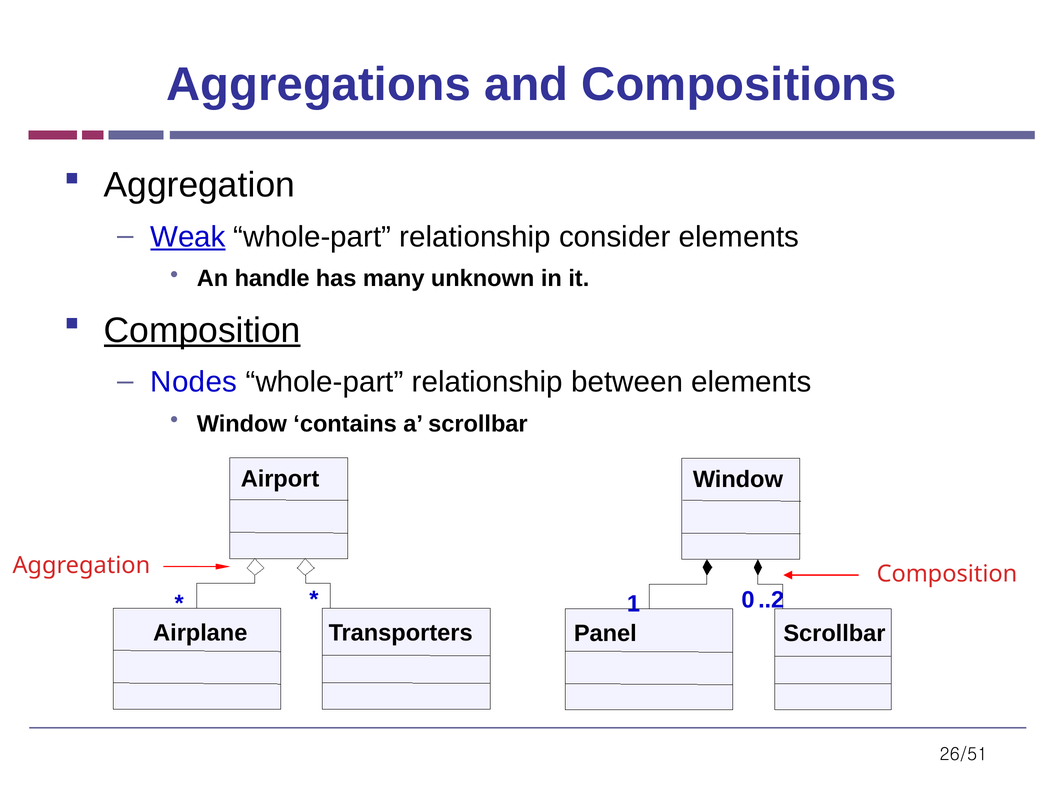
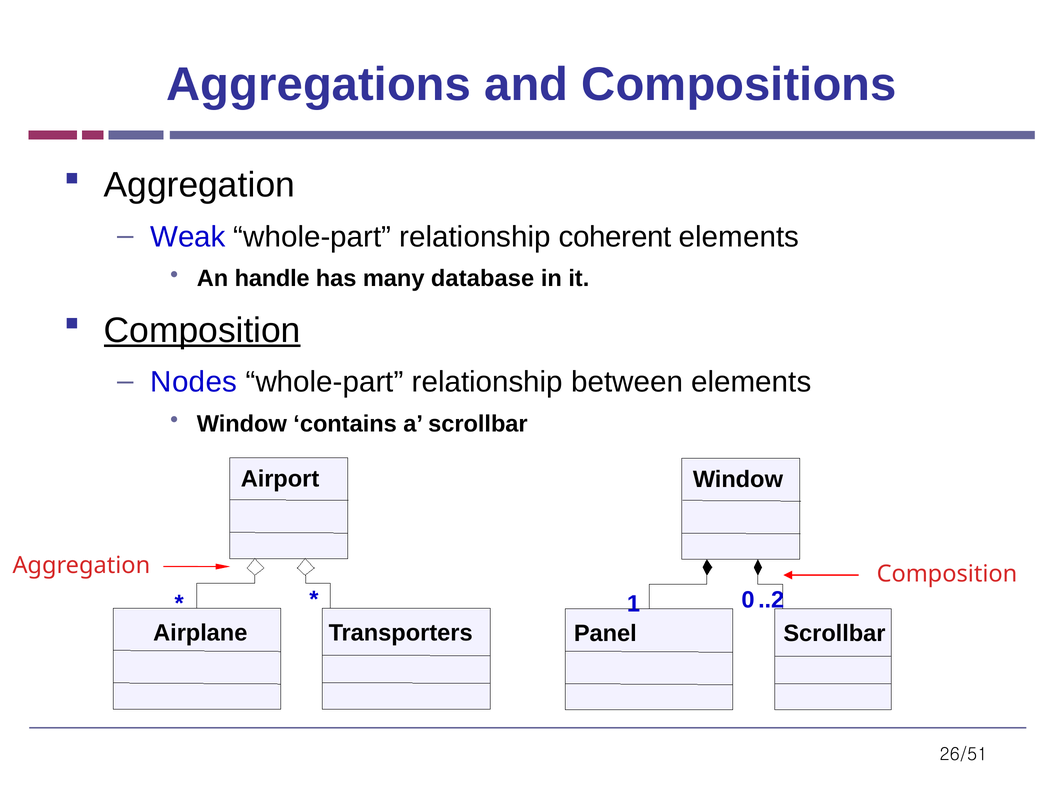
Weak underline: present -> none
consider: consider -> coherent
unknown: unknown -> database
